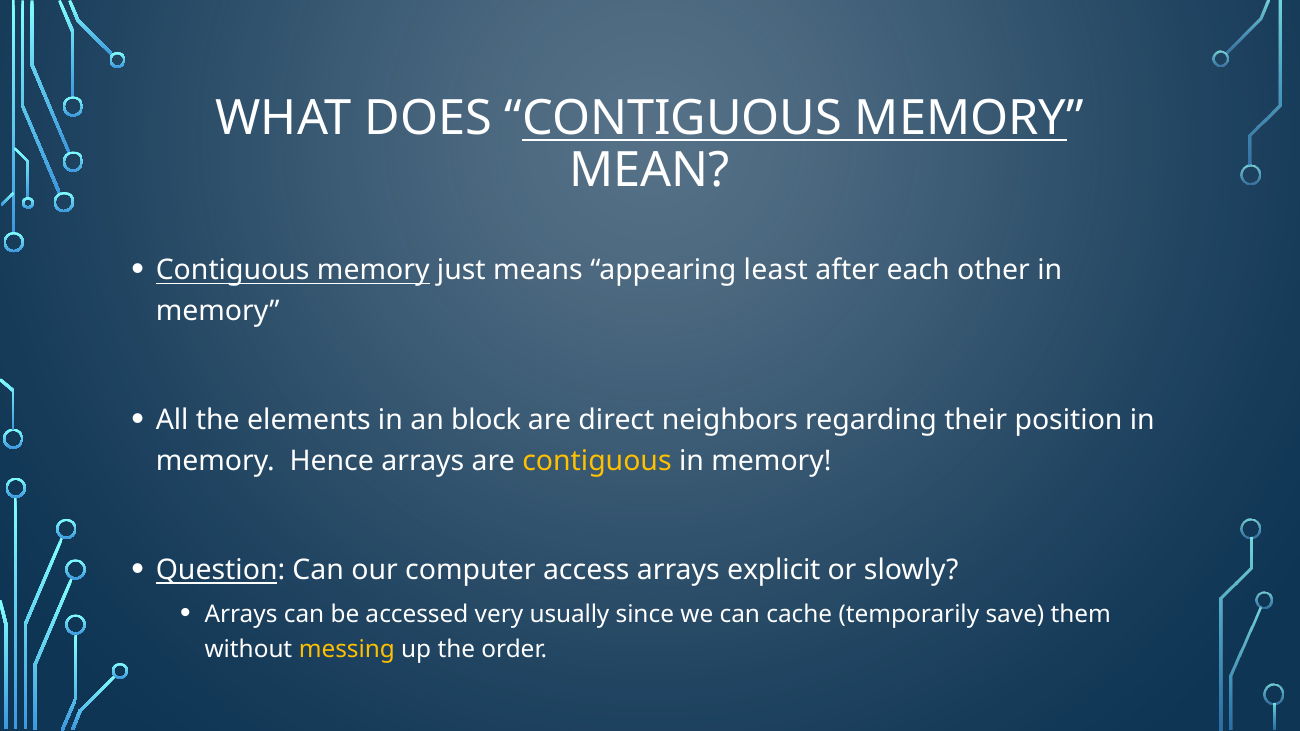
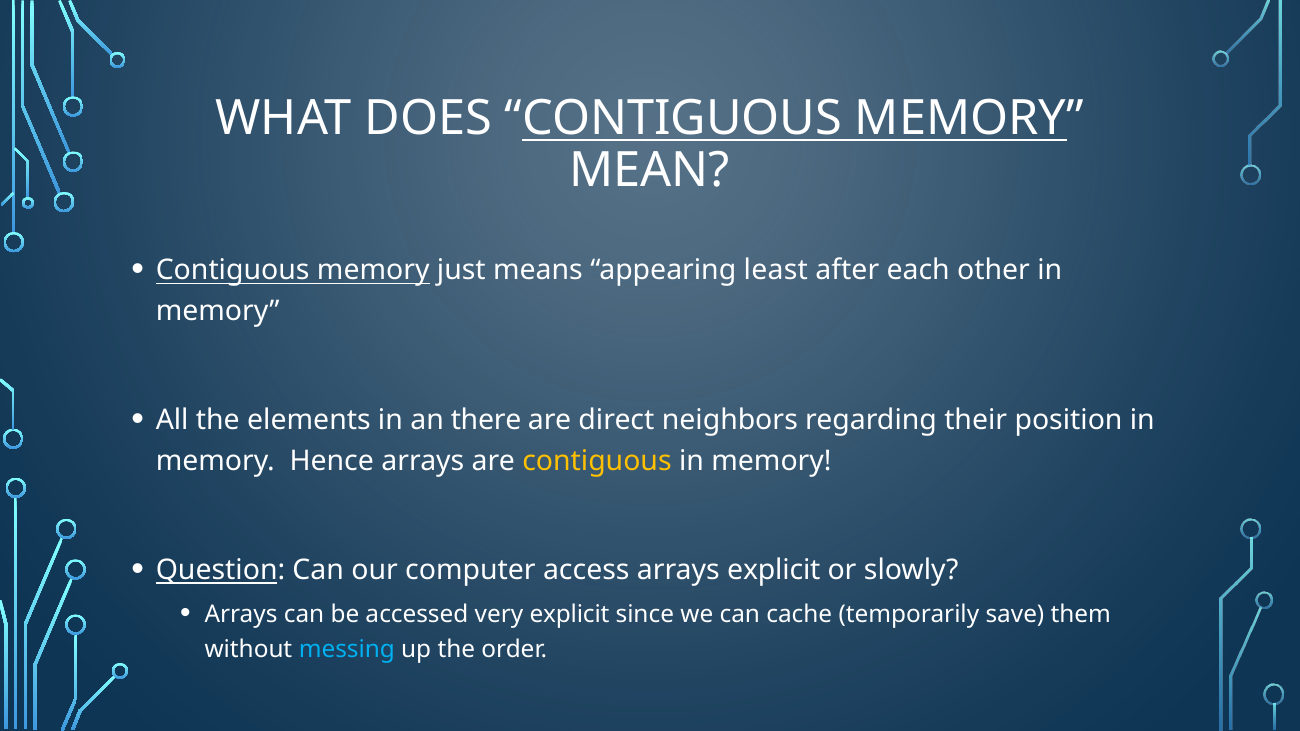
block: block -> there
very usually: usually -> explicit
messing colour: yellow -> light blue
